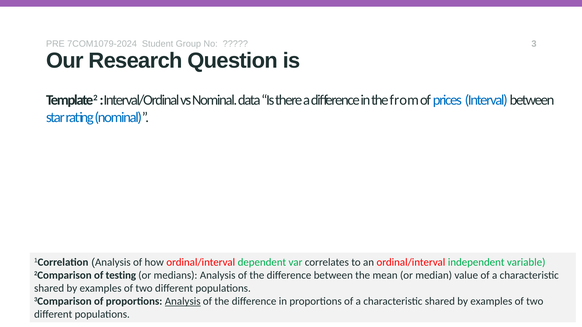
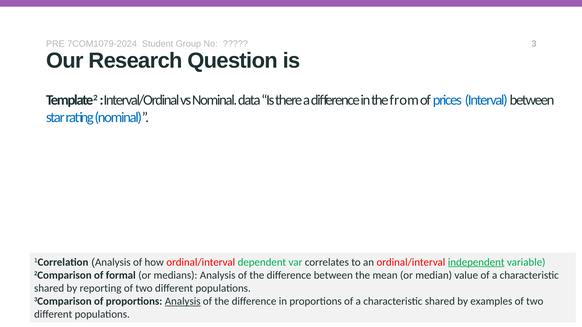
independent underline: none -> present
testing: testing -> formal
examples at (101, 289): examples -> reporting
